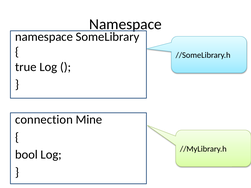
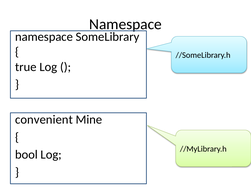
connection: connection -> convenient
